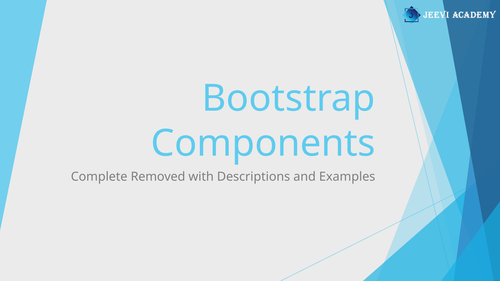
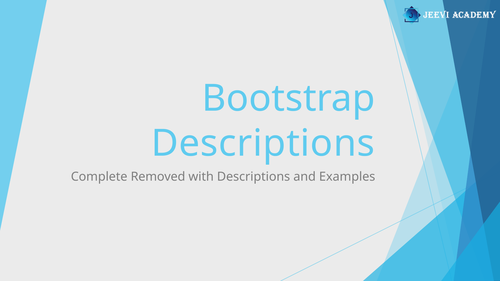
Components at (263, 144): Components -> Descriptions
